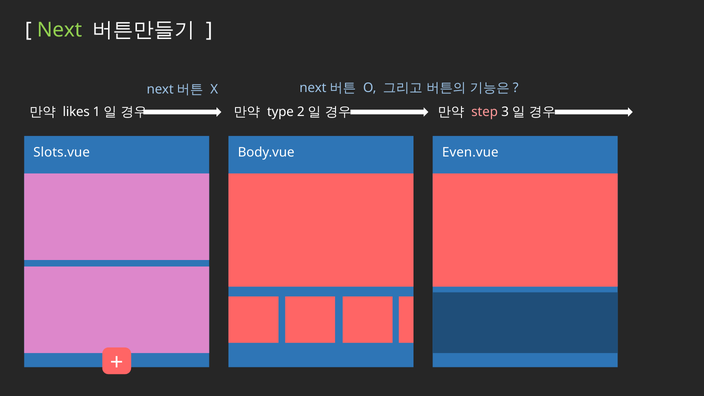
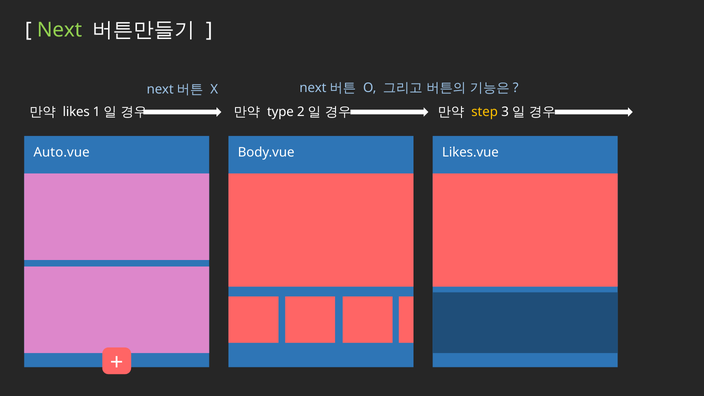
step colour: pink -> yellow
Slots.vue: Slots.vue -> Auto.vue
Even.vue: Even.vue -> Likes.vue
